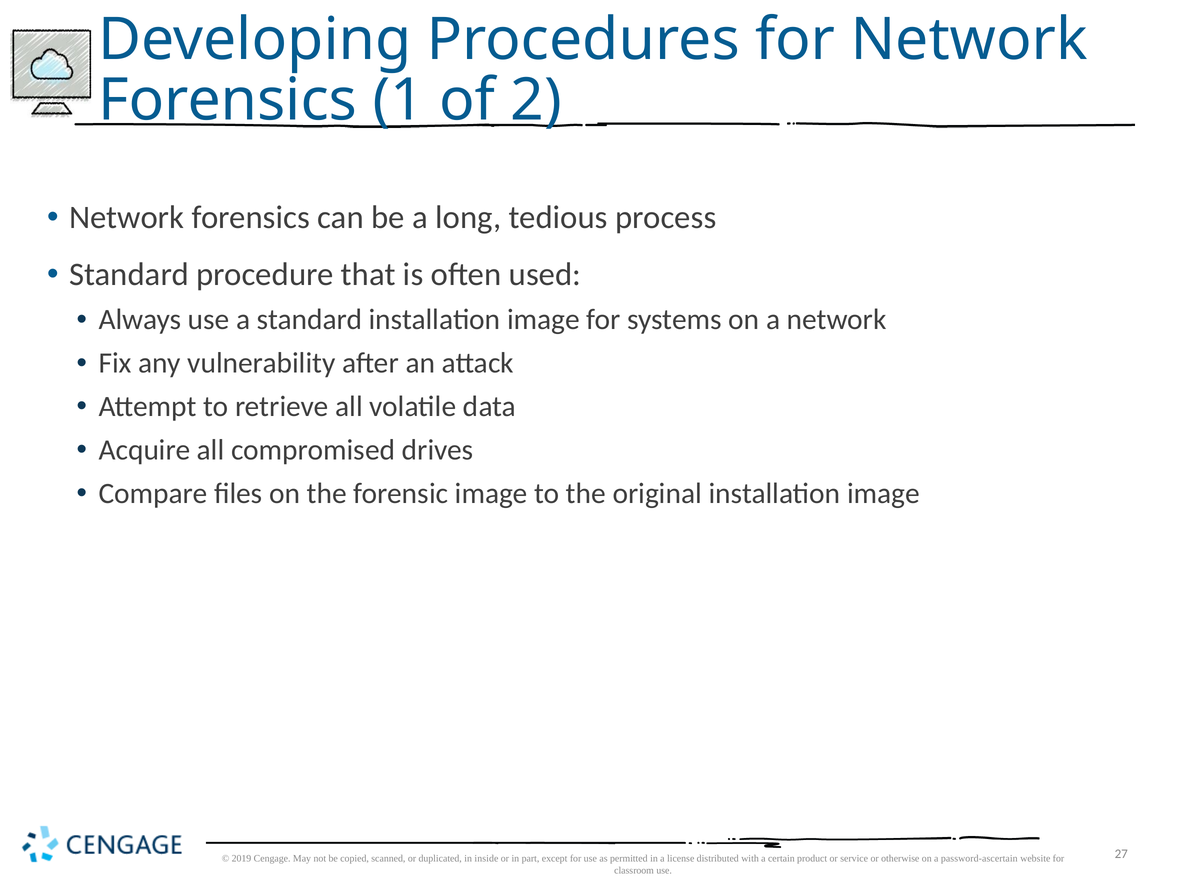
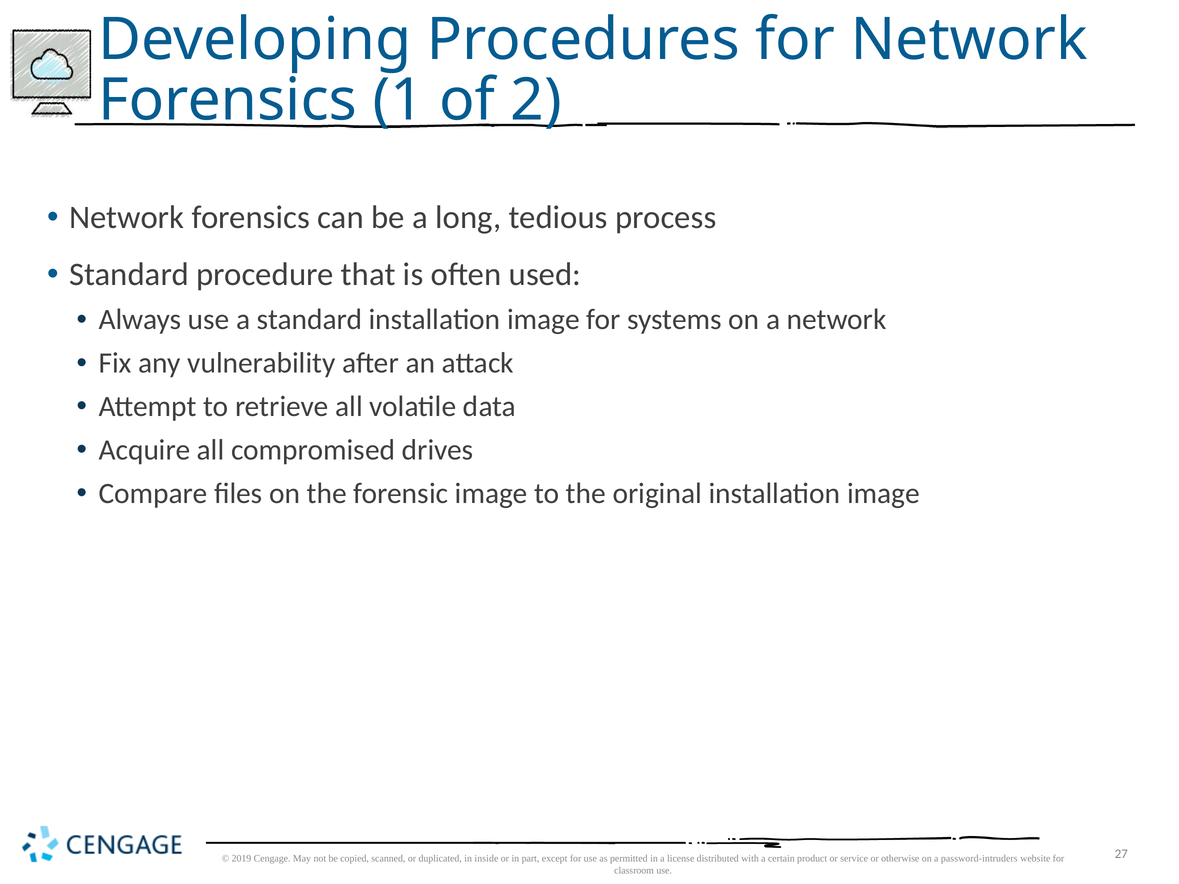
password-ascertain: password-ascertain -> password-intruders
